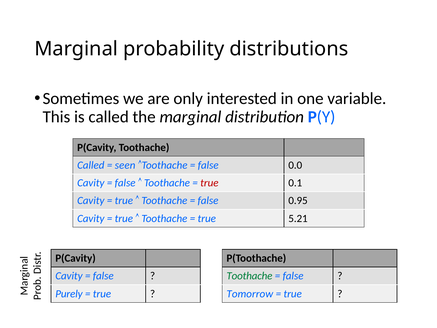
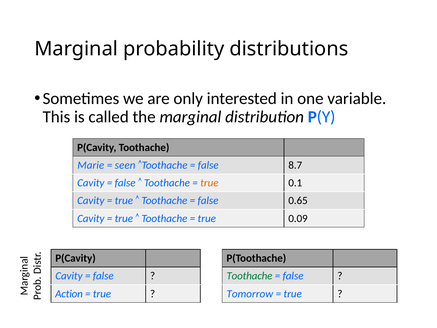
Called at (91, 165): Called -> Marie
0.0: 0.0 -> 8.7
true at (209, 183) colour: red -> orange
0.95: 0.95 -> 0.65
5.21: 5.21 -> 0.09
Purely: Purely -> Action
